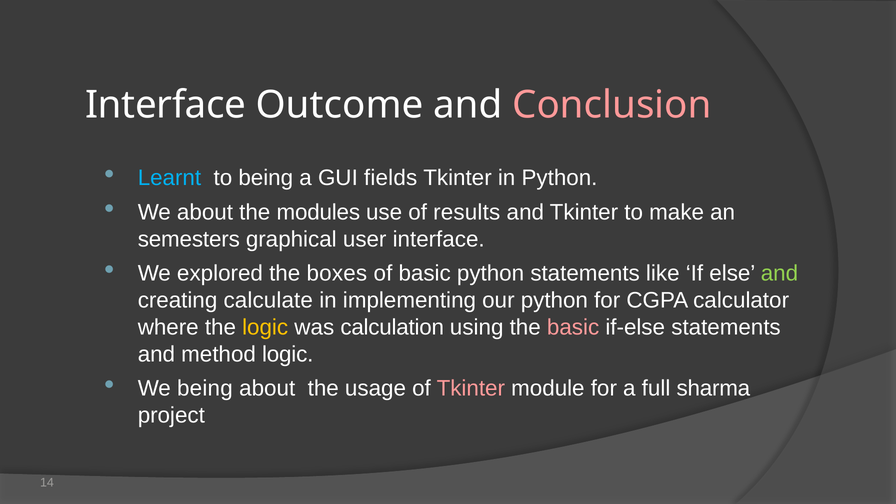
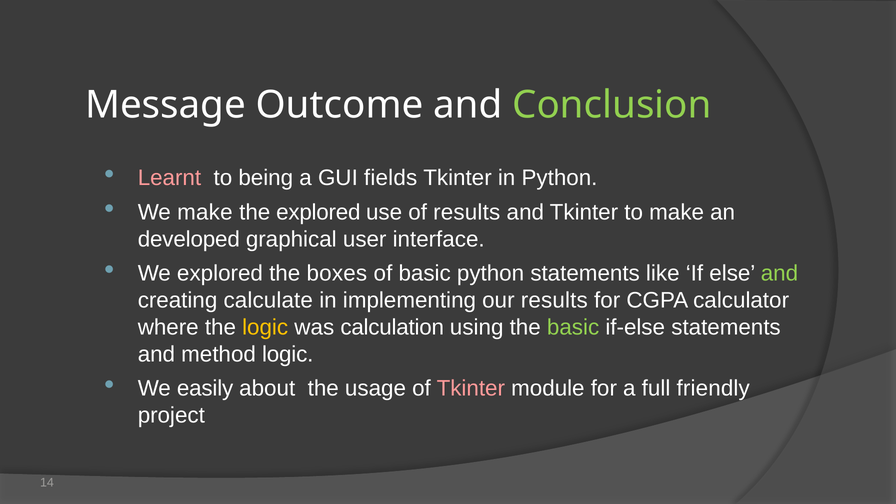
Interface at (166, 105): Interface -> Message
Conclusion colour: pink -> light green
Learnt colour: light blue -> pink
We about: about -> make
the modules: modules -> explored
semesters: semesters -> developed
our python: python -> results
basic at (573, 327) colour: pink -> light green
We being: being -> easily
sharma: sharma -> friendly
